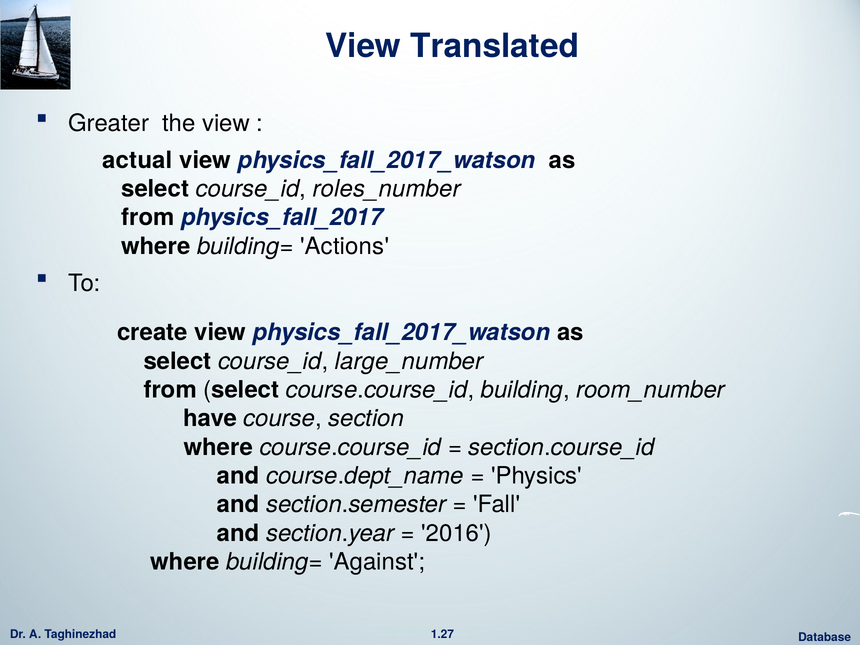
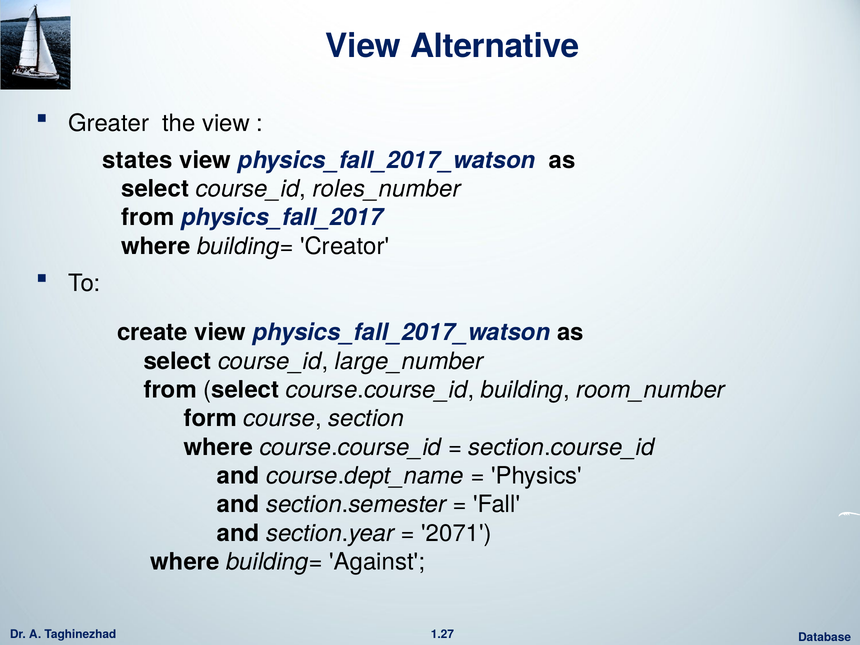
Translated: Translated -> Alternative
actual: actual -> states
Actions: Actions -> Creator
have: have -> form
2016: 2016 -> 2071
